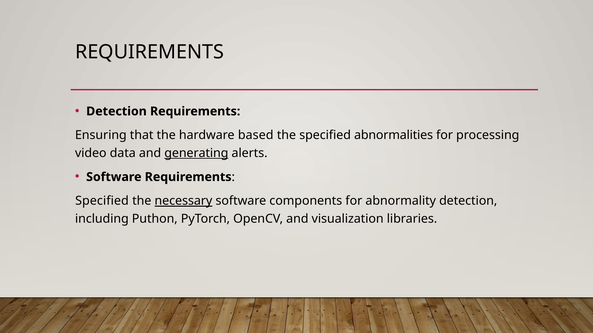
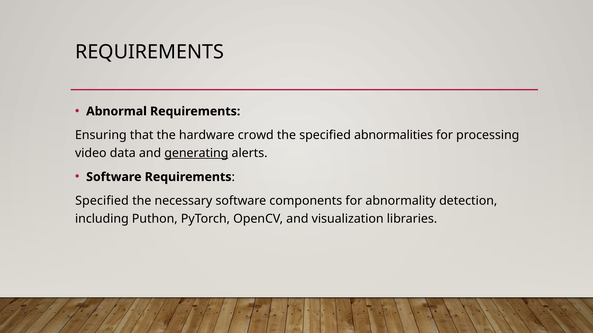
Detection at (116, 112): Detection -> Abnormal
based: based -> crowd
necessary underline: present -> none
